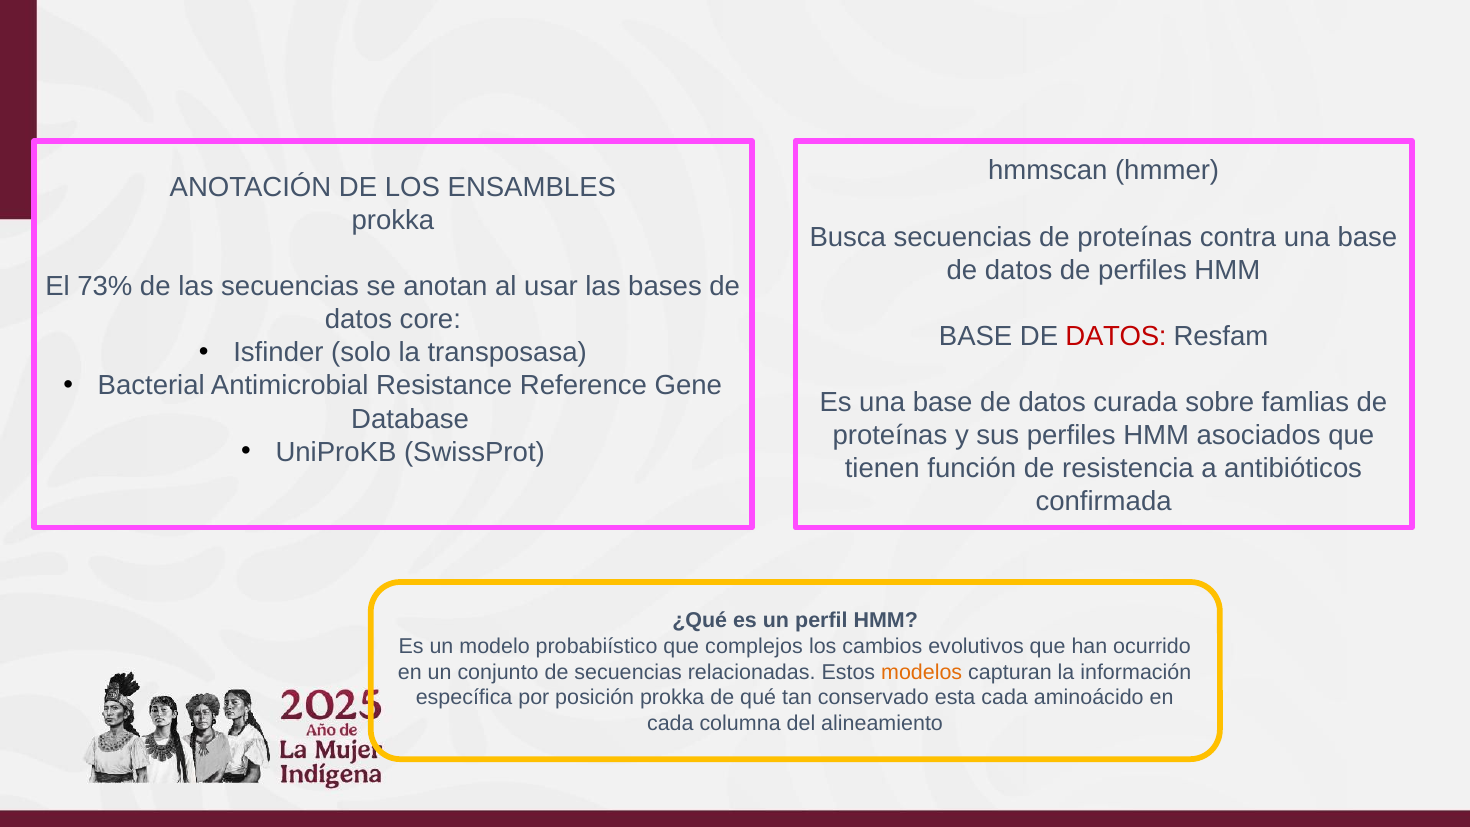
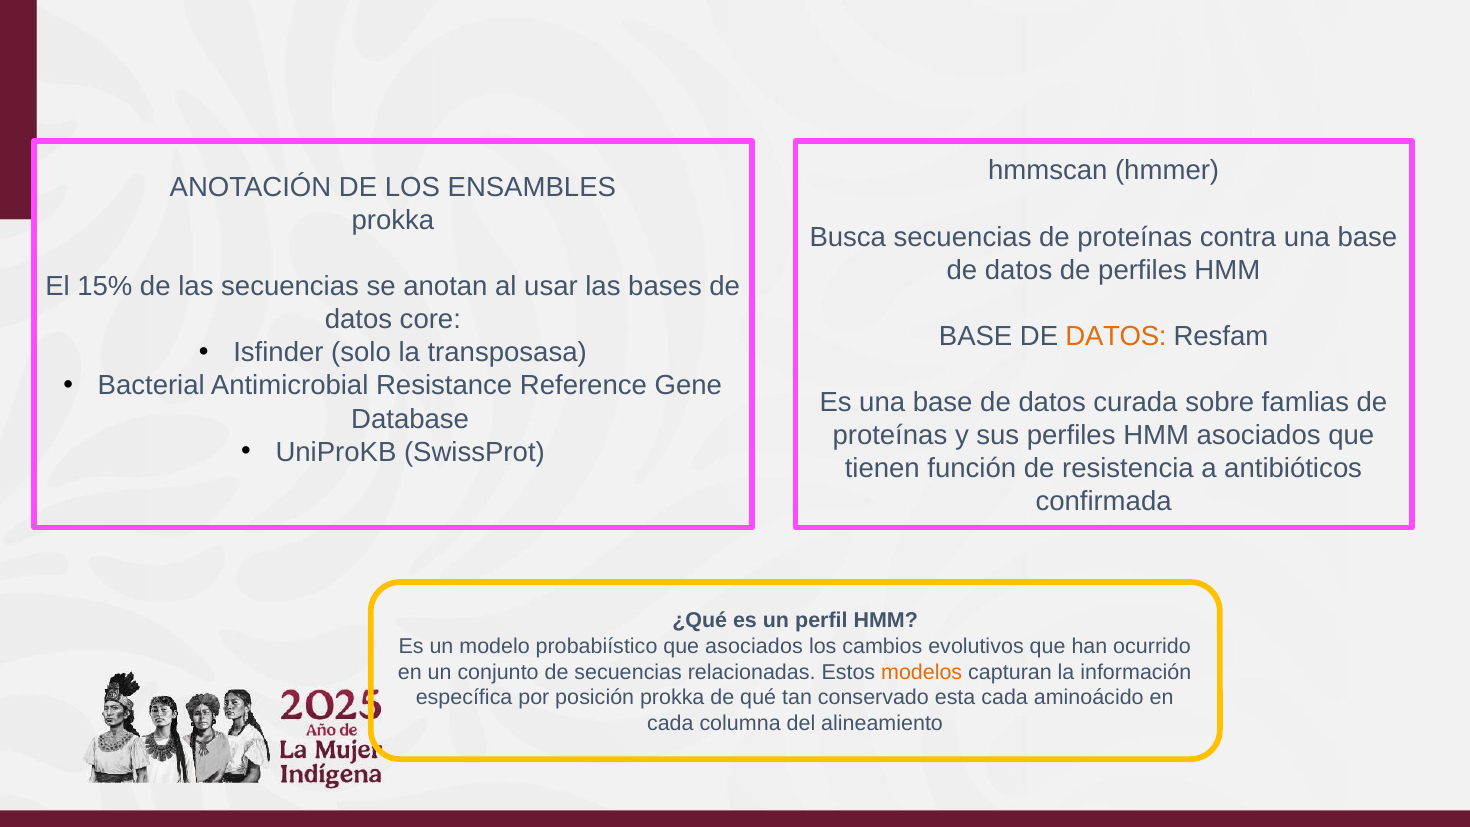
73%: 73% -> 15%
DATOS at (1116, 336) colour: red -> orange
que complejos: complejos -> asociados
